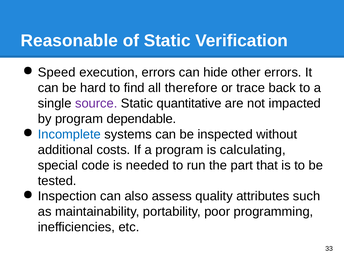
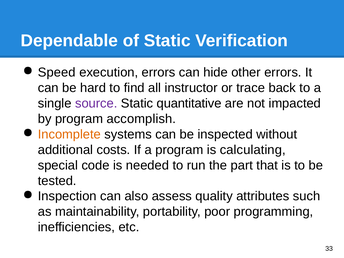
Reasonable: Reasonable -> Dependable
therefore: therefore -> instructor
dependable: dependable -> accomplish
Incomplete colour: blue -> orange
